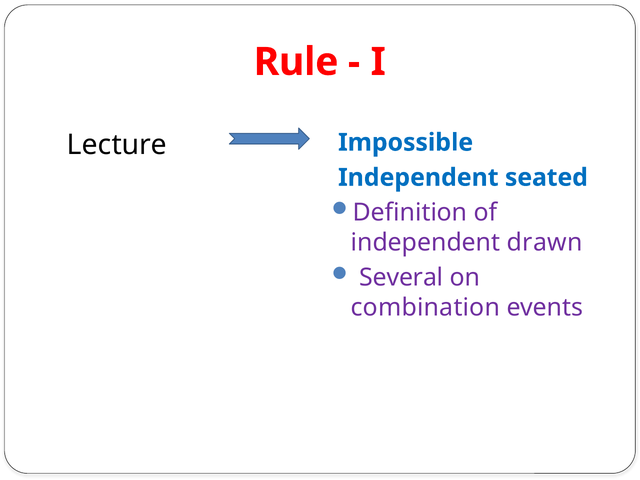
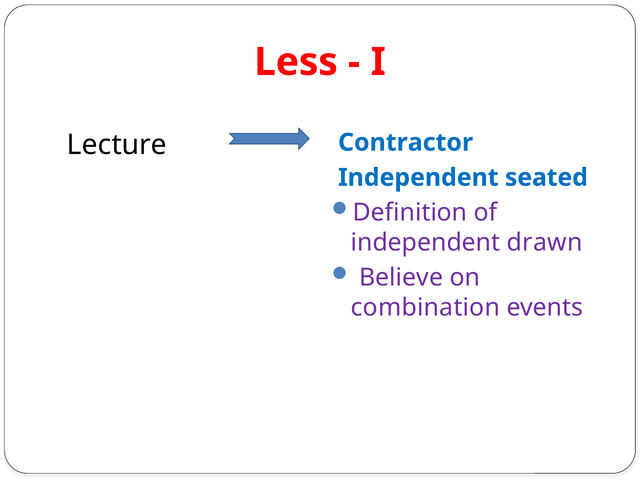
Rule: Rule -> Less
Impossible: Impossible -> Contractor
Several: Several -> Believe
